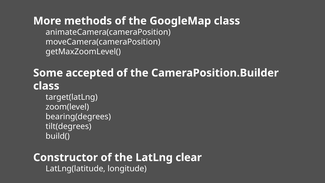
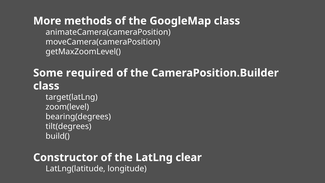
accepted: accepted -> required
